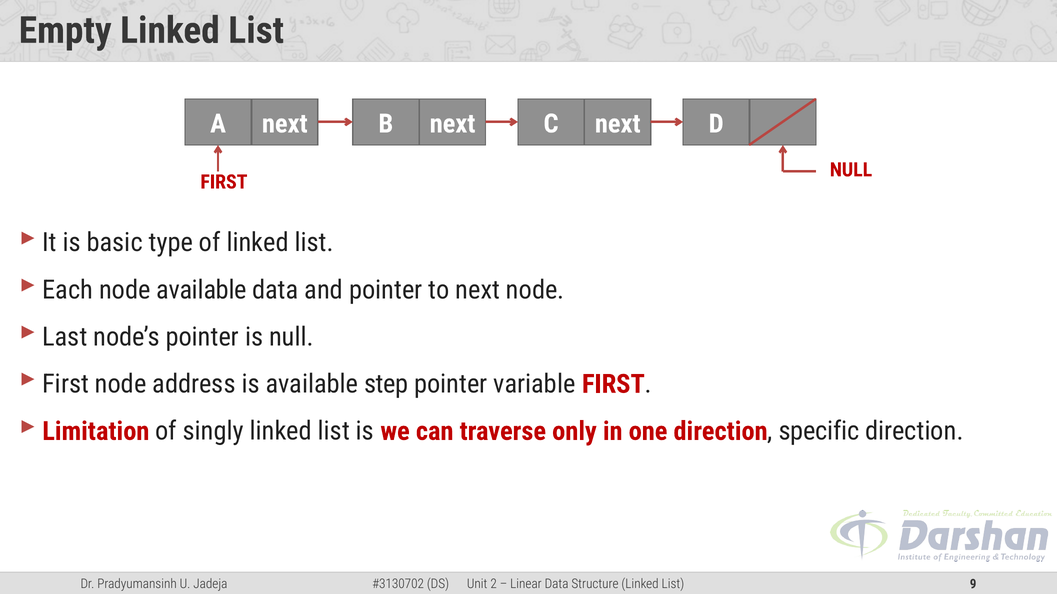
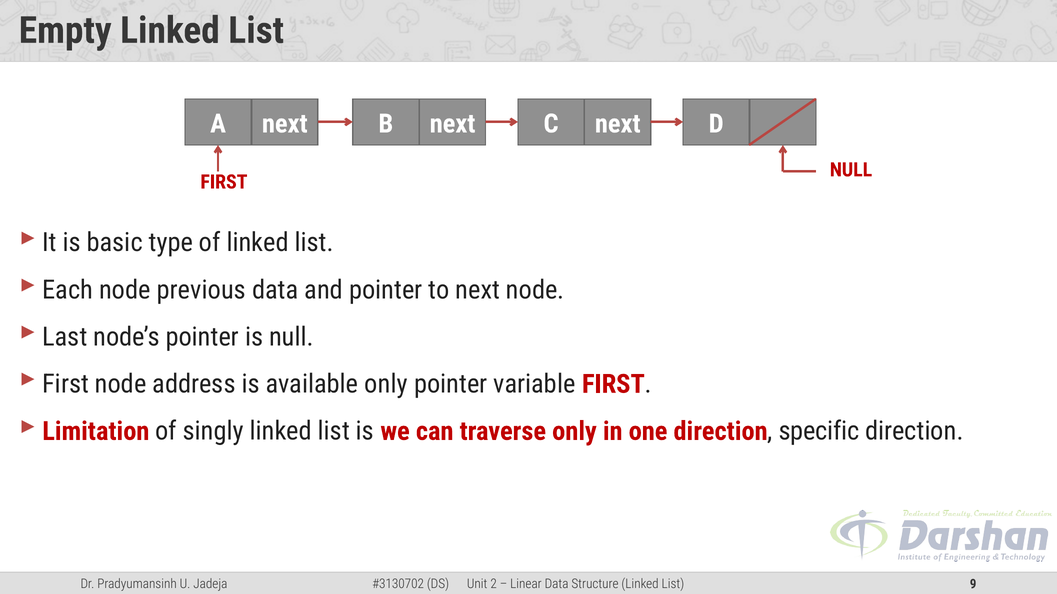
node available: available -> previous
available step: step -> only
